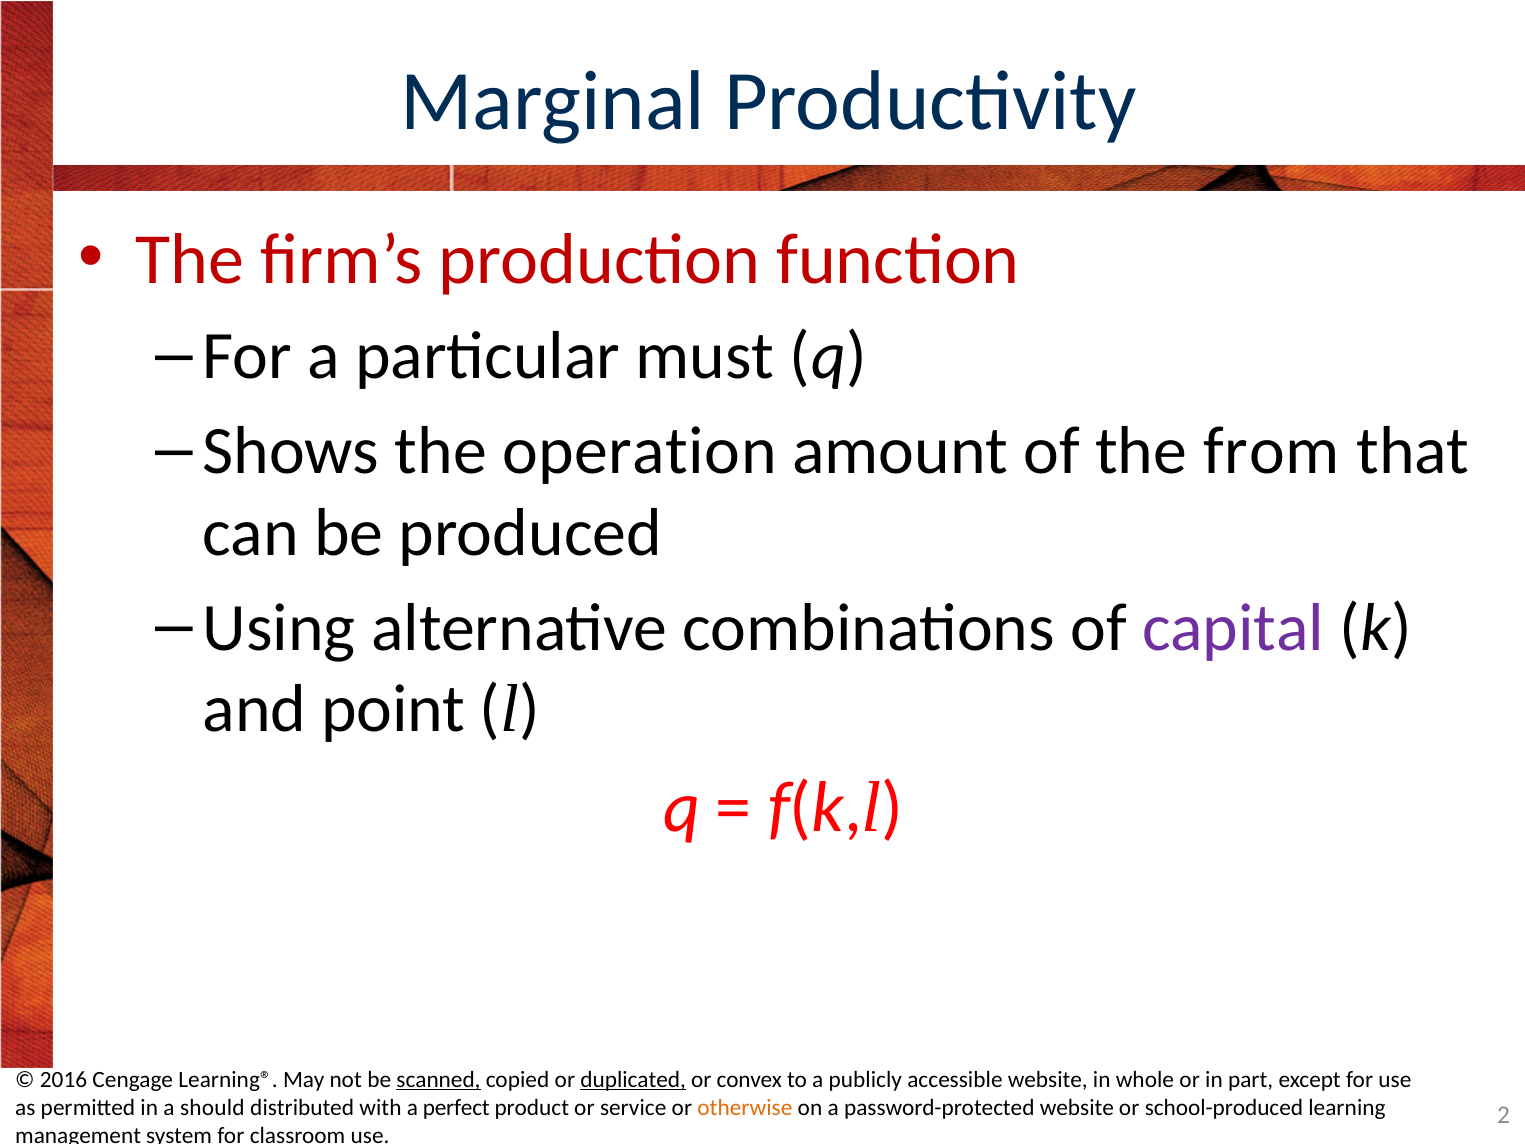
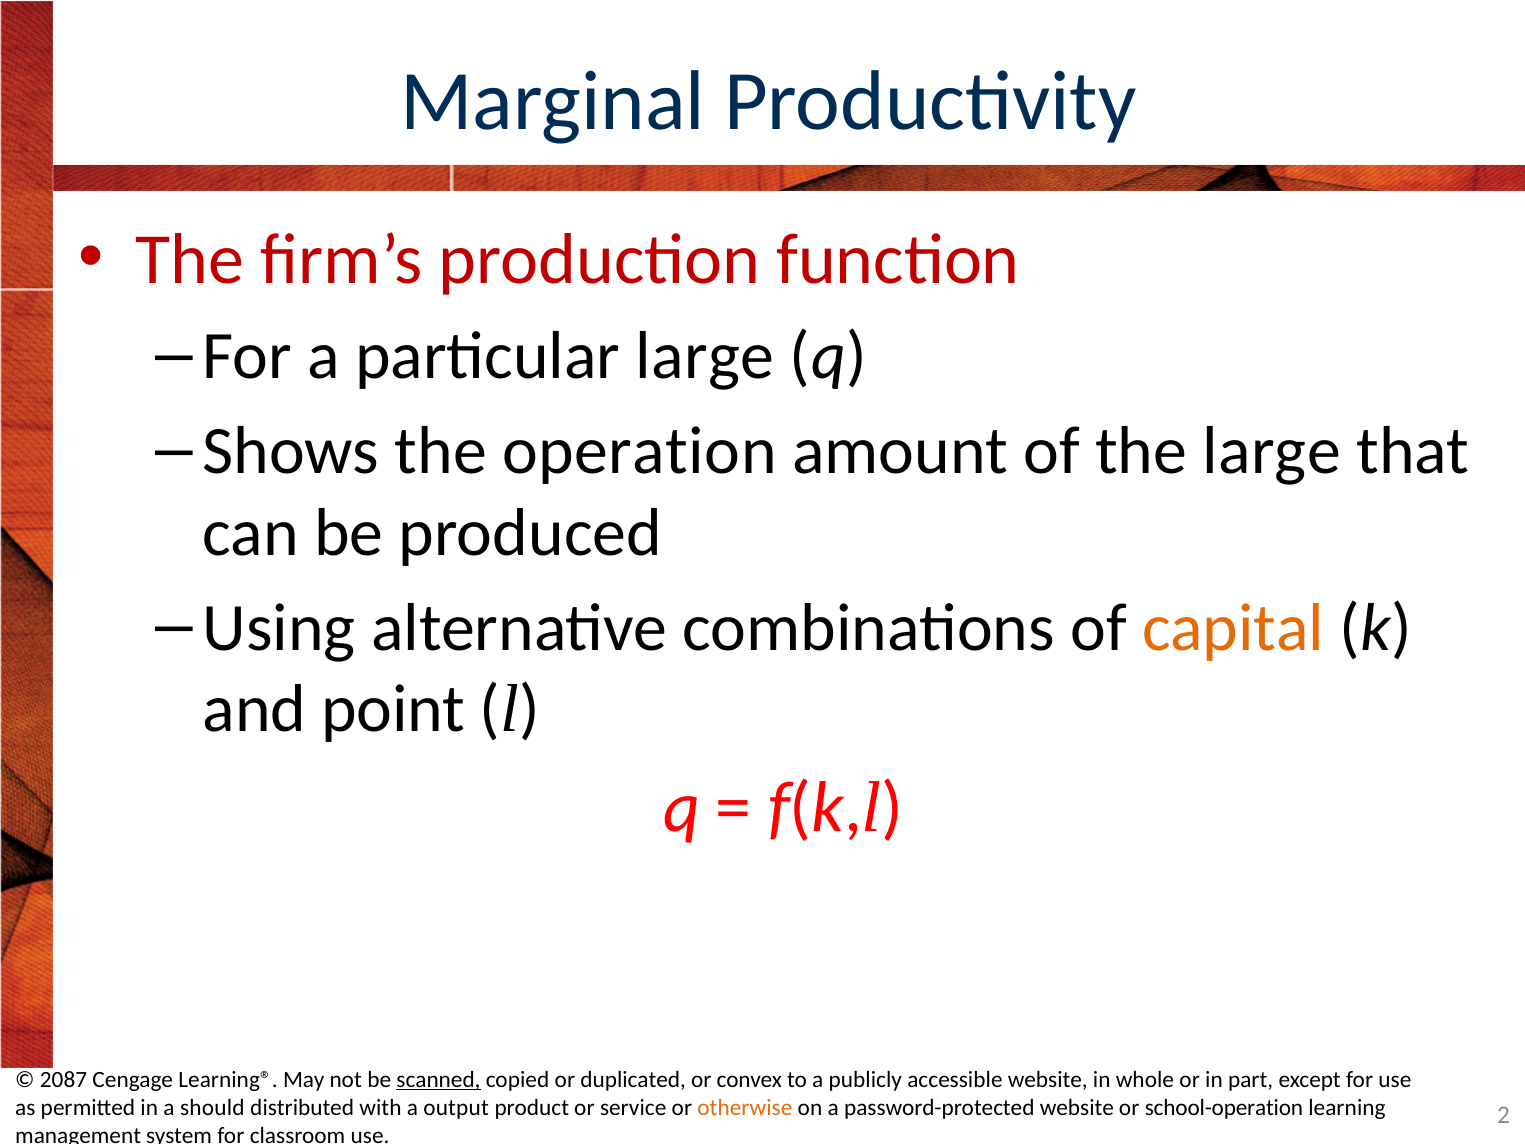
particular must: must -> large
the from: from -> large
capital colour: purple -> orange
2016: 2016 -> 2087
duplicated underline: present -> none
perfect: perfect -> output
school-produced: school-produced -> school-operation
